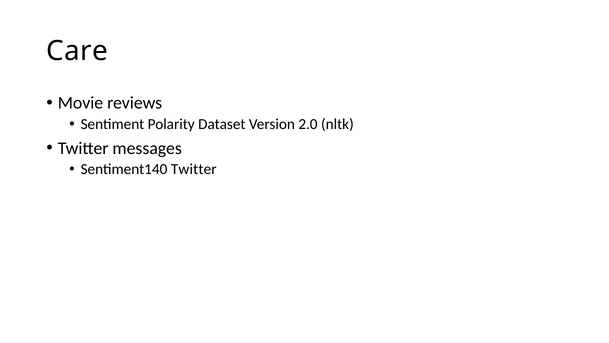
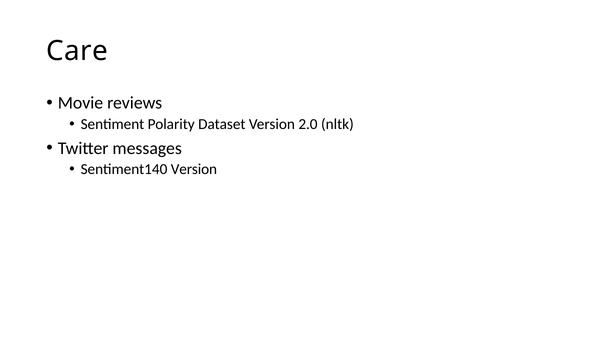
Sentiment140 Twitter: Twitter -> Version
